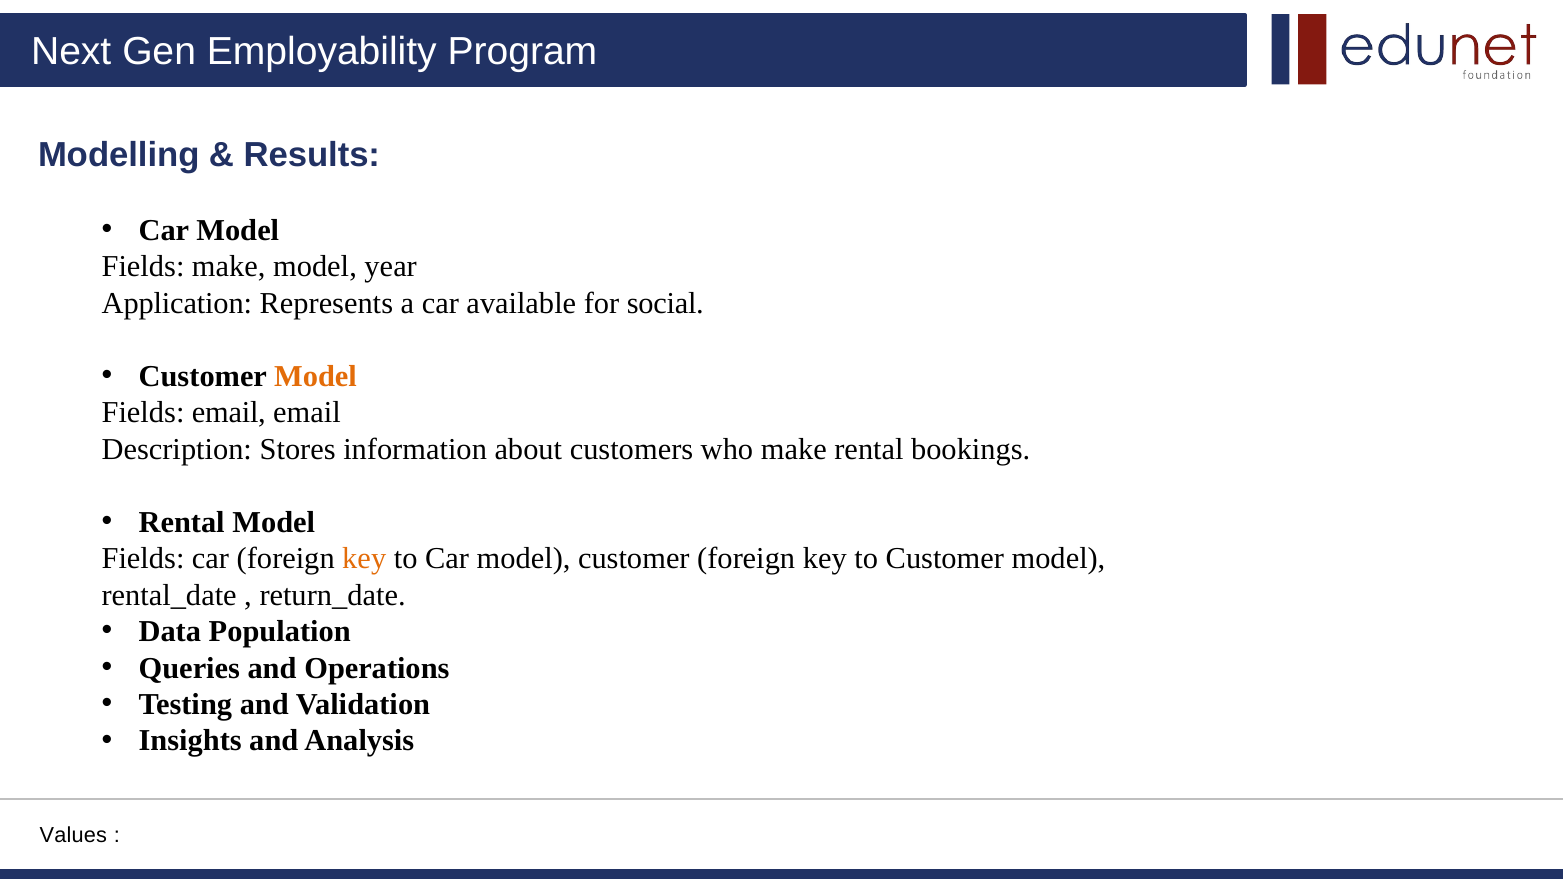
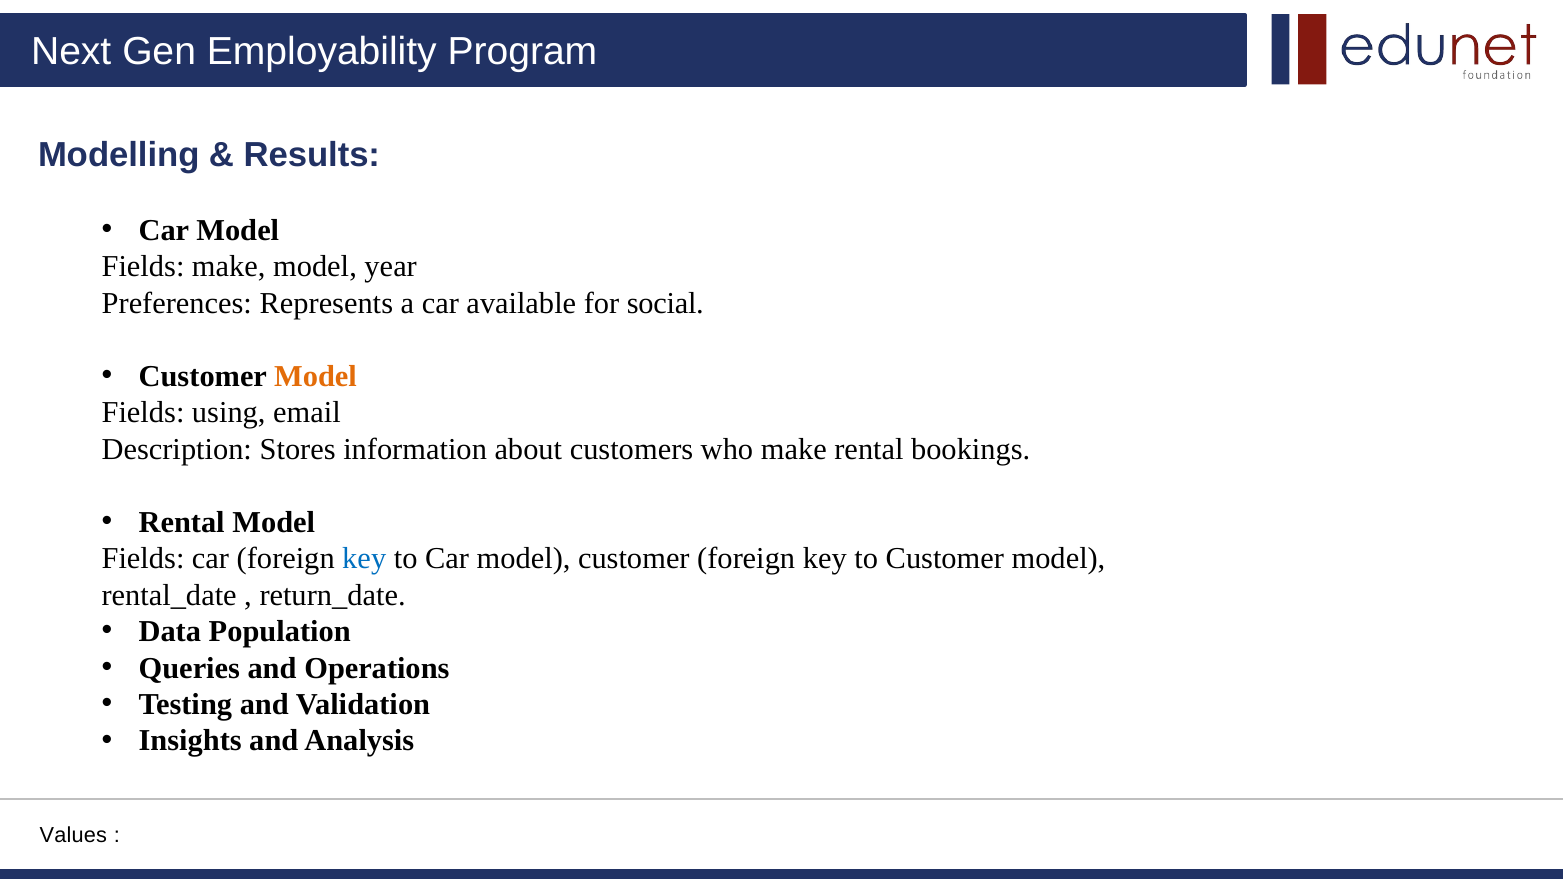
Application: Application -> Preferences
Fields email: email -> using
key at (364, 559) colour: orange -> blue
